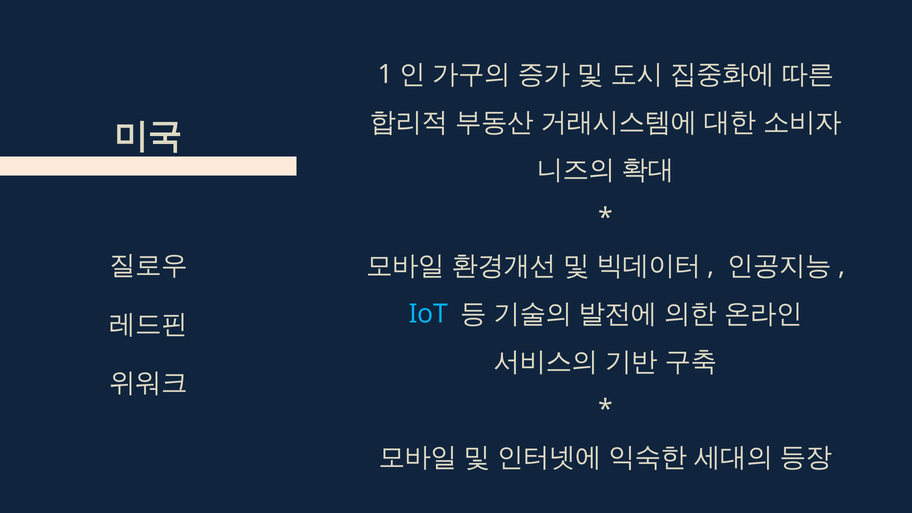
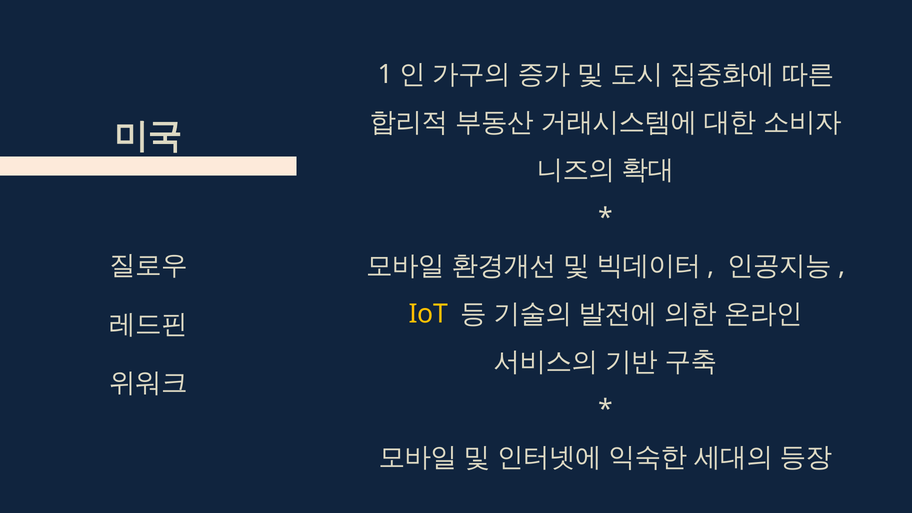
IoT colour: light blue -> yellow
